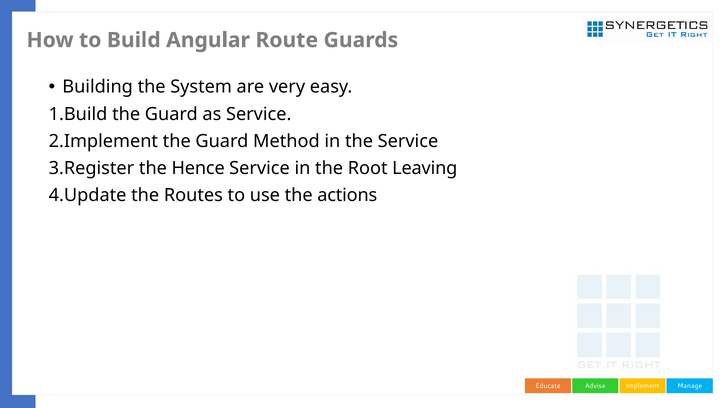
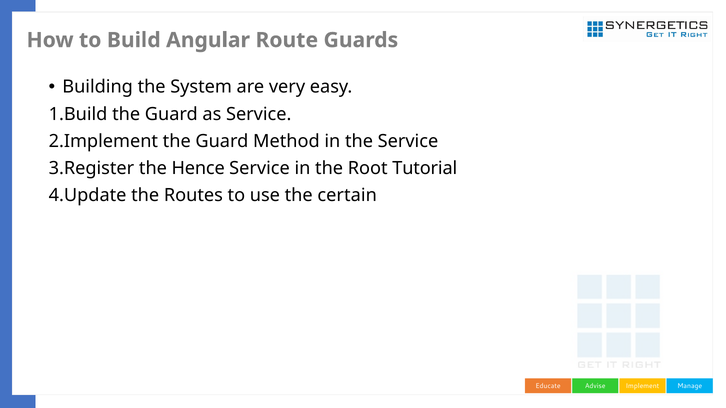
Leaving: Leaving -> Tutorial
actions: actions -> certain
